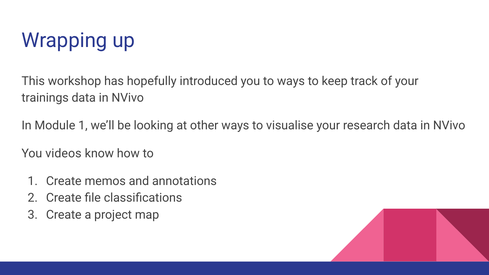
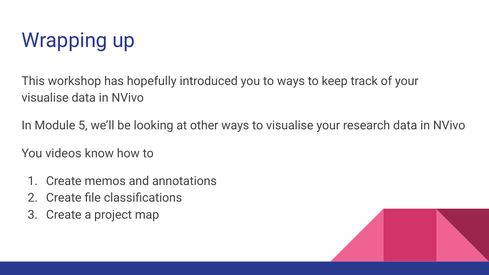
trainings at (45, 98): trainings -> visualise
Module 1: 1 -> 5
